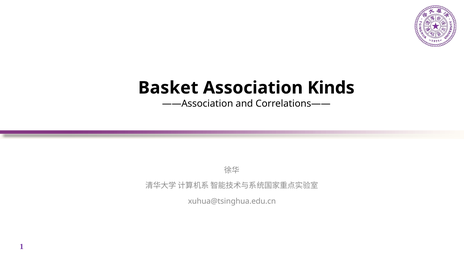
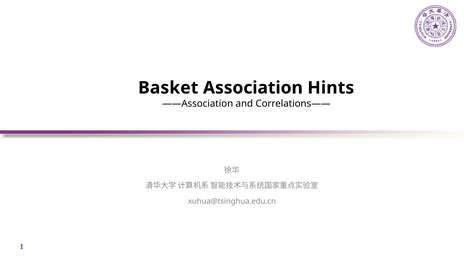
Kinds: Kinds -> Hints
